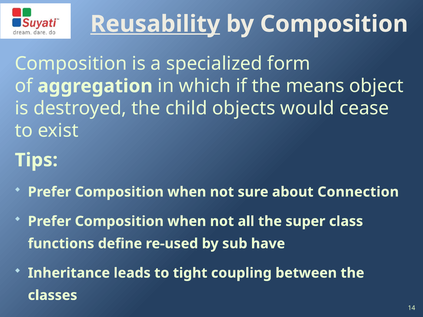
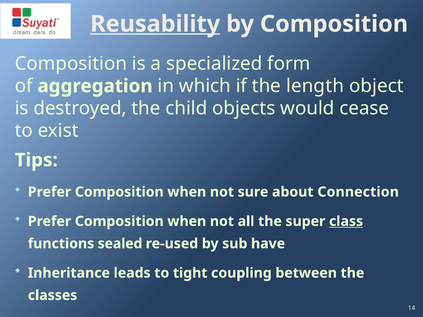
means: means -> length
class underline: none -> present
define: define -> sealed
